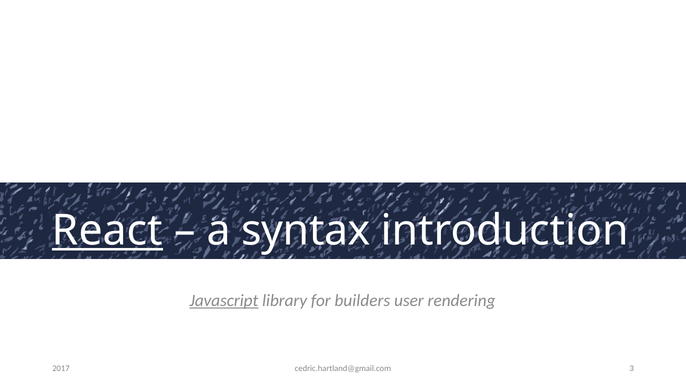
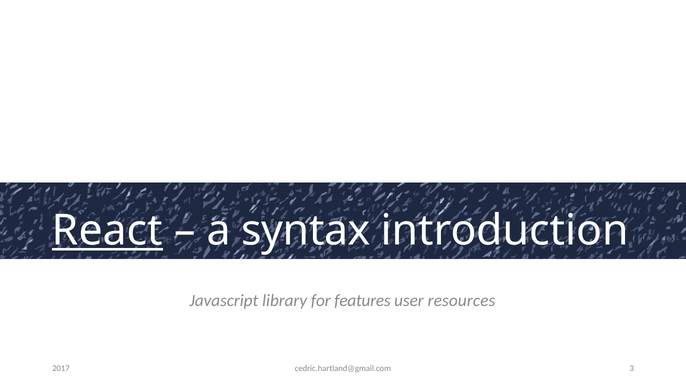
Javascript underline: present -> none
builders: builders -> features
rendering: rendering -> resources
